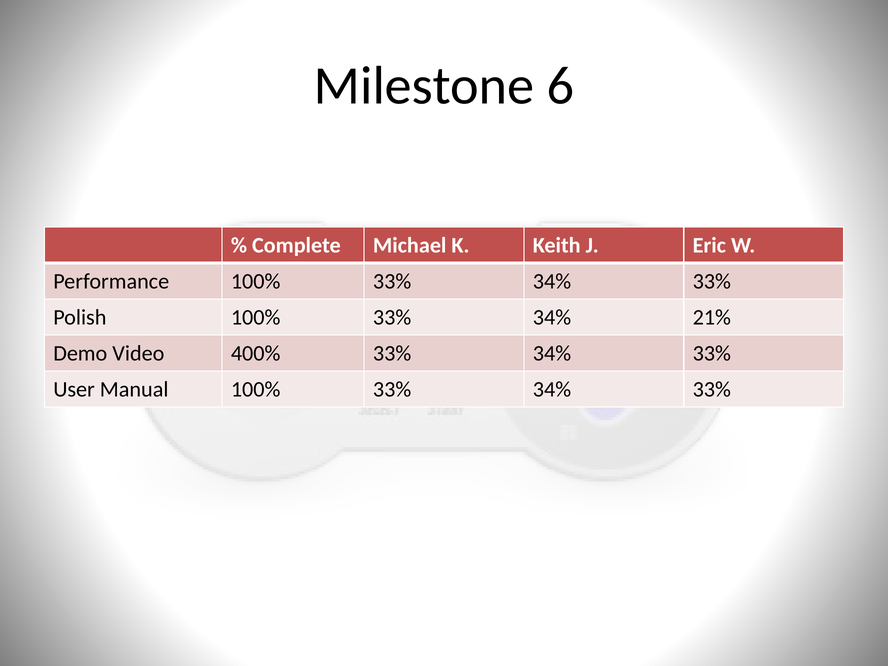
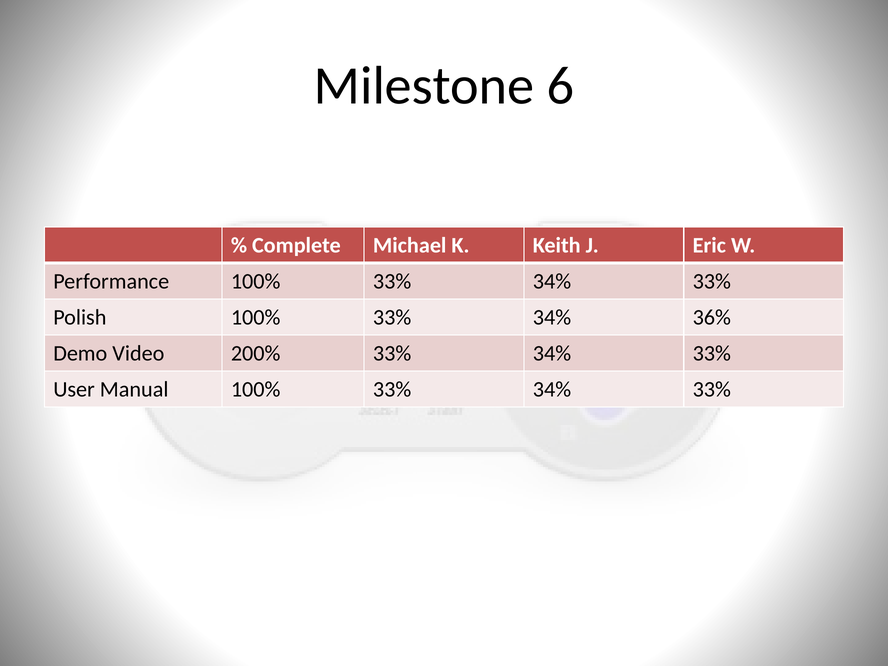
21%: 21% -> 36%
400%: 400% -> 200%
